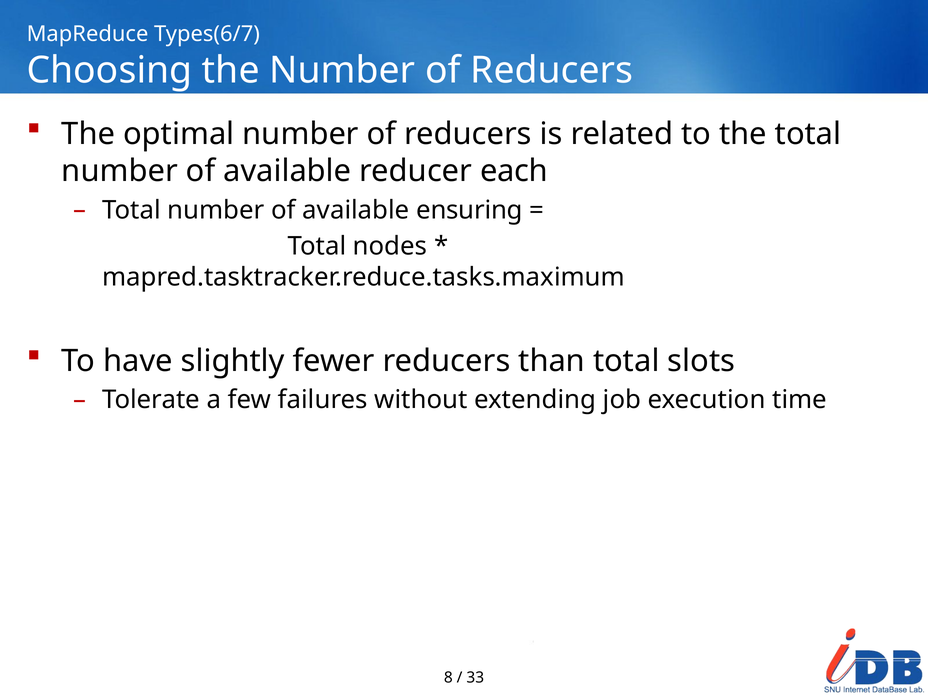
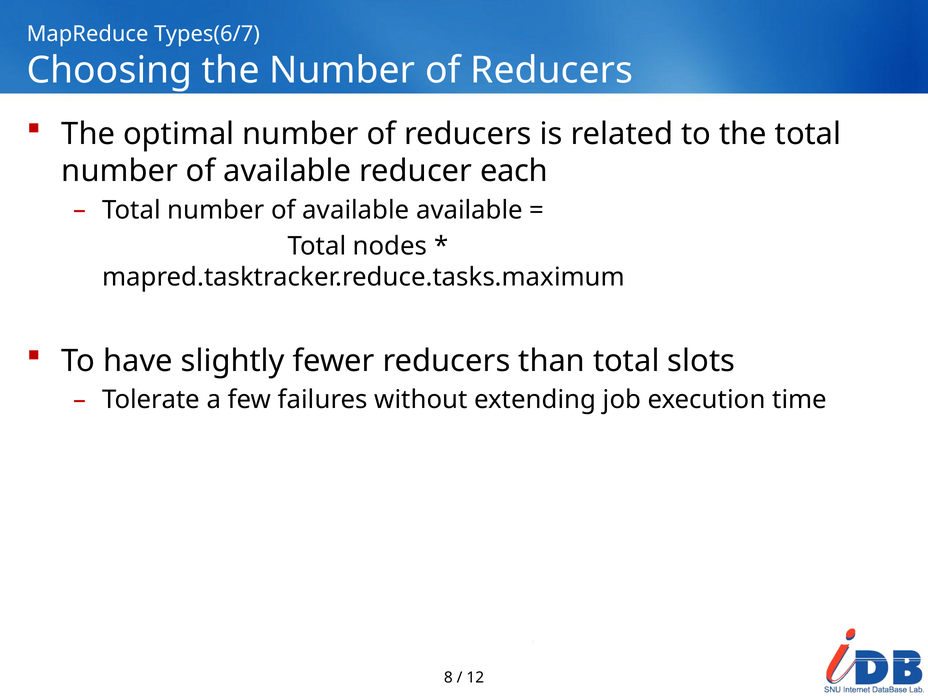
available ensuring: ensuring -> available
33: 33 -> 12
